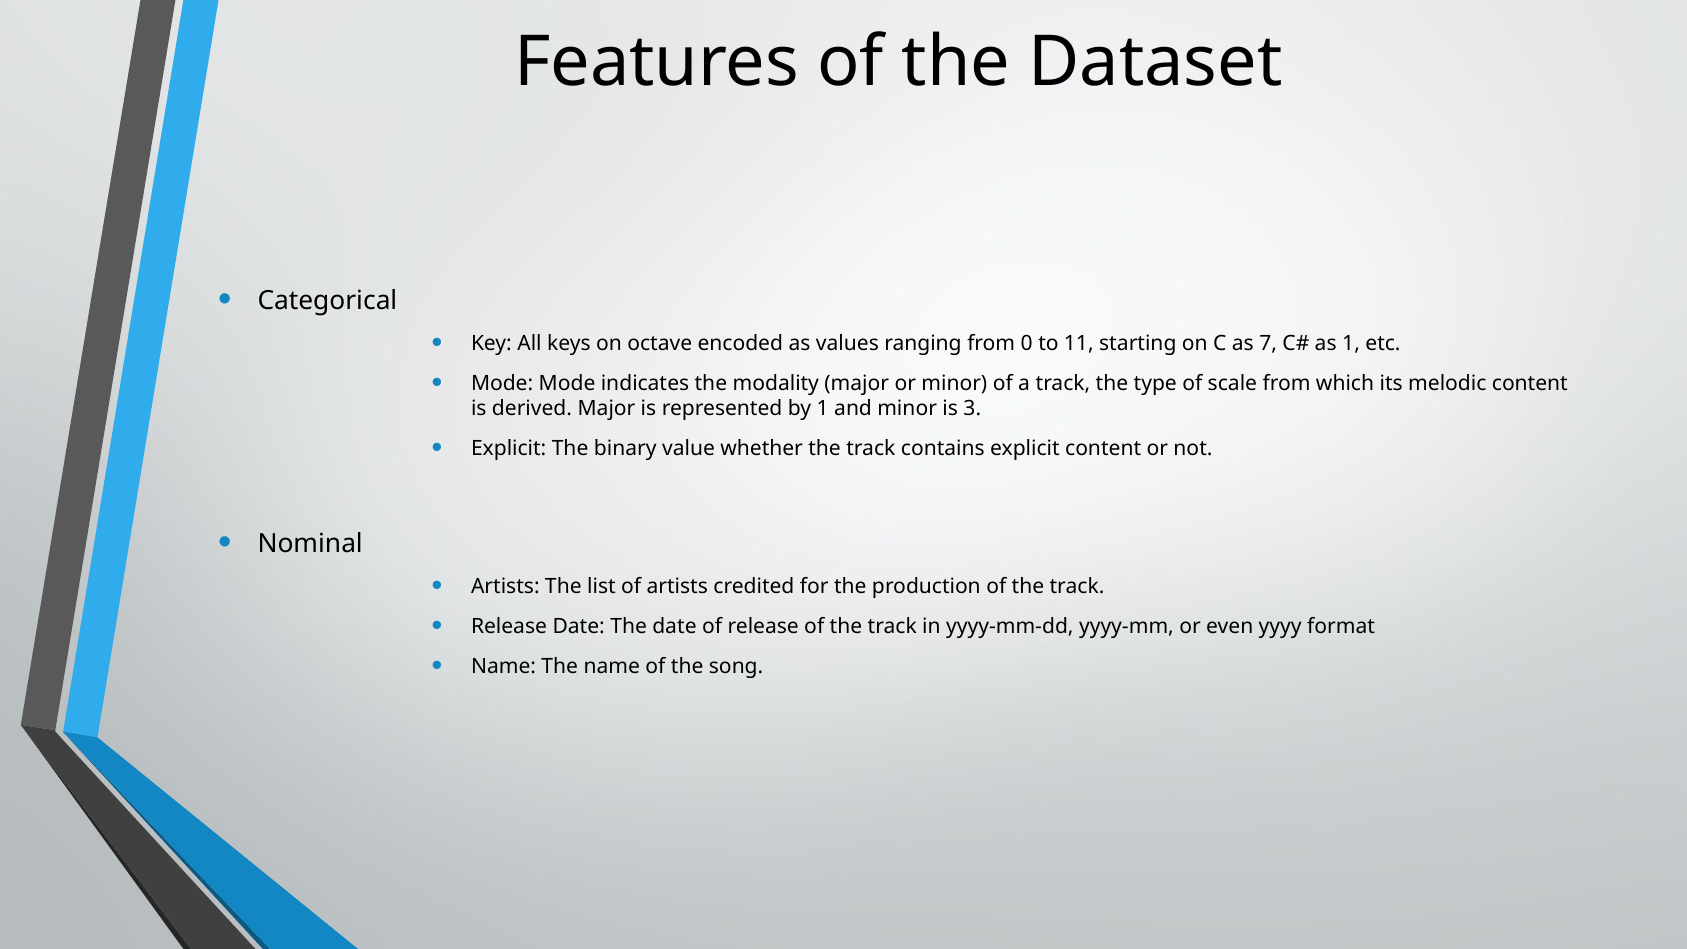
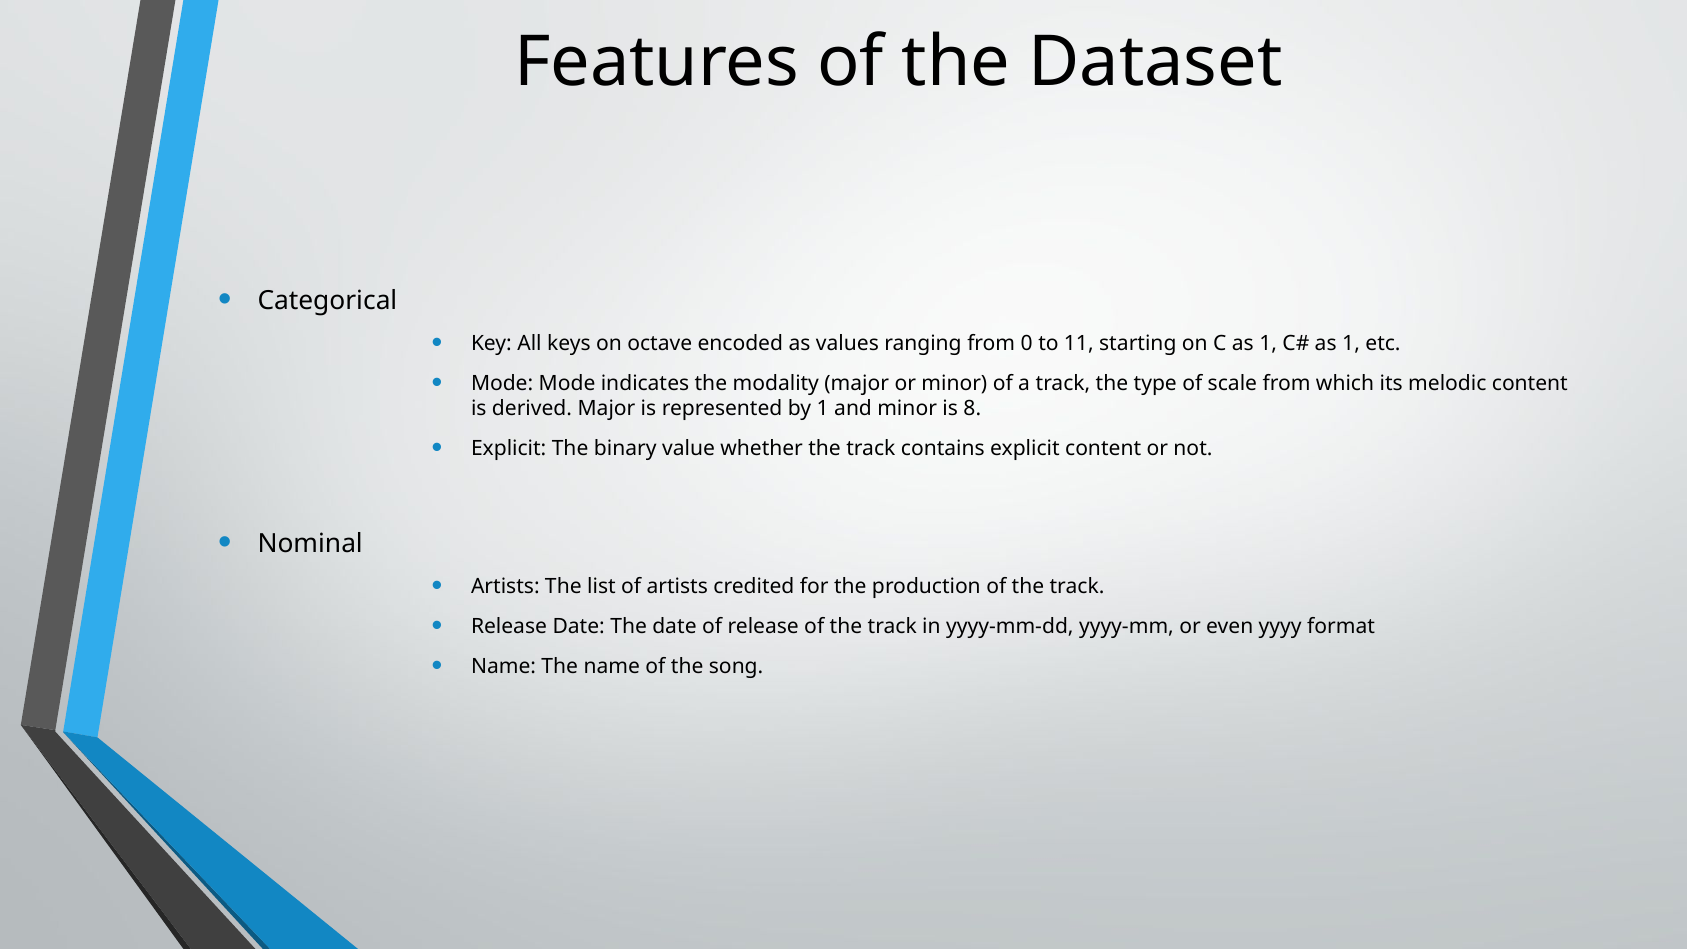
C as 7: 7 -> 1
3: 3 -> 8
